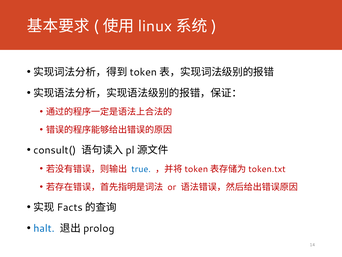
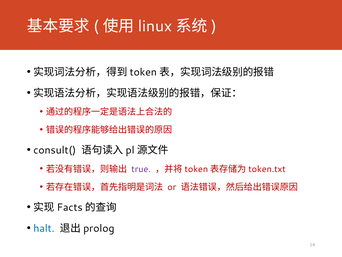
true colour: blue -> purple
